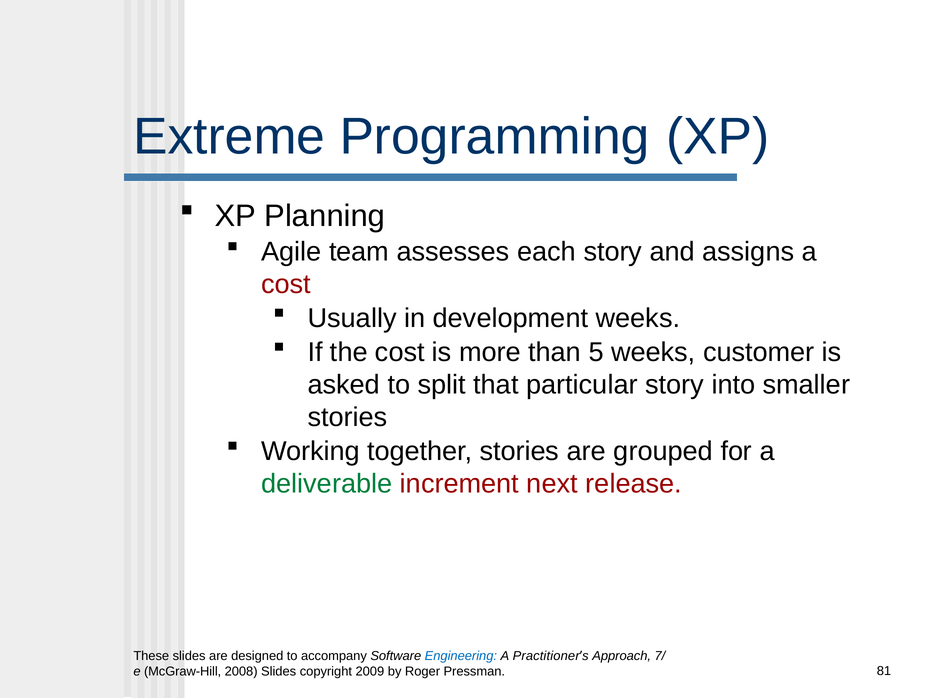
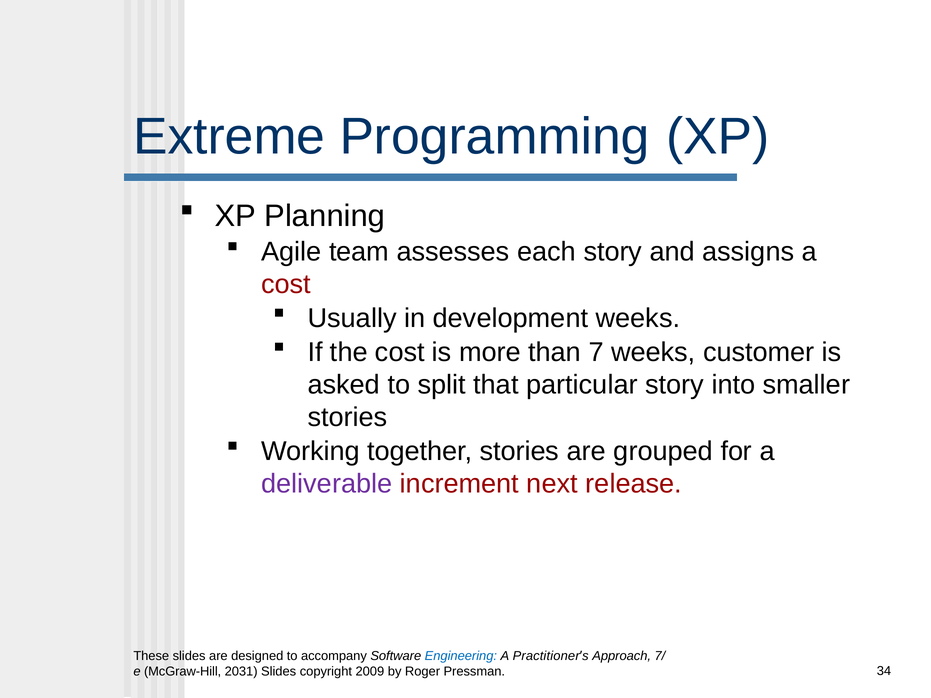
5: 5 -> 7
deliverable colour: green -> purple
2008: 2008 -> 2031
81: 81 -> 34
